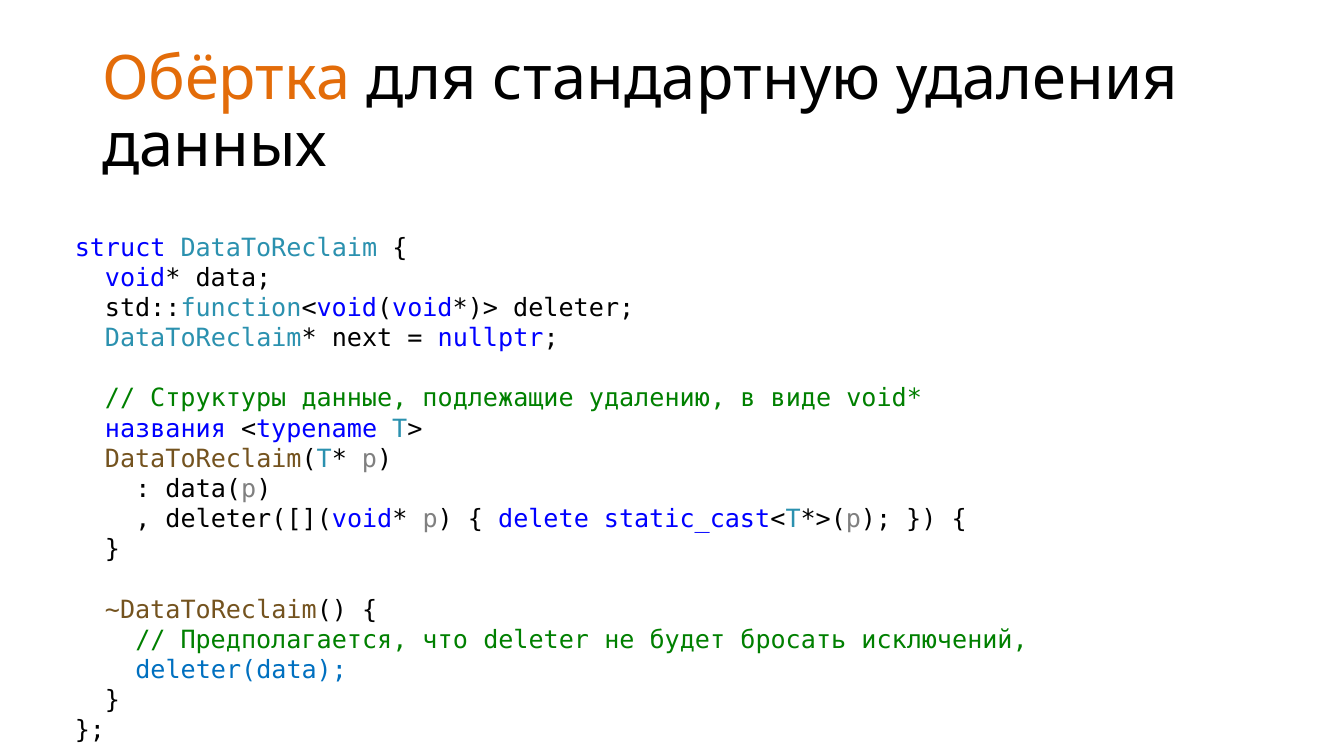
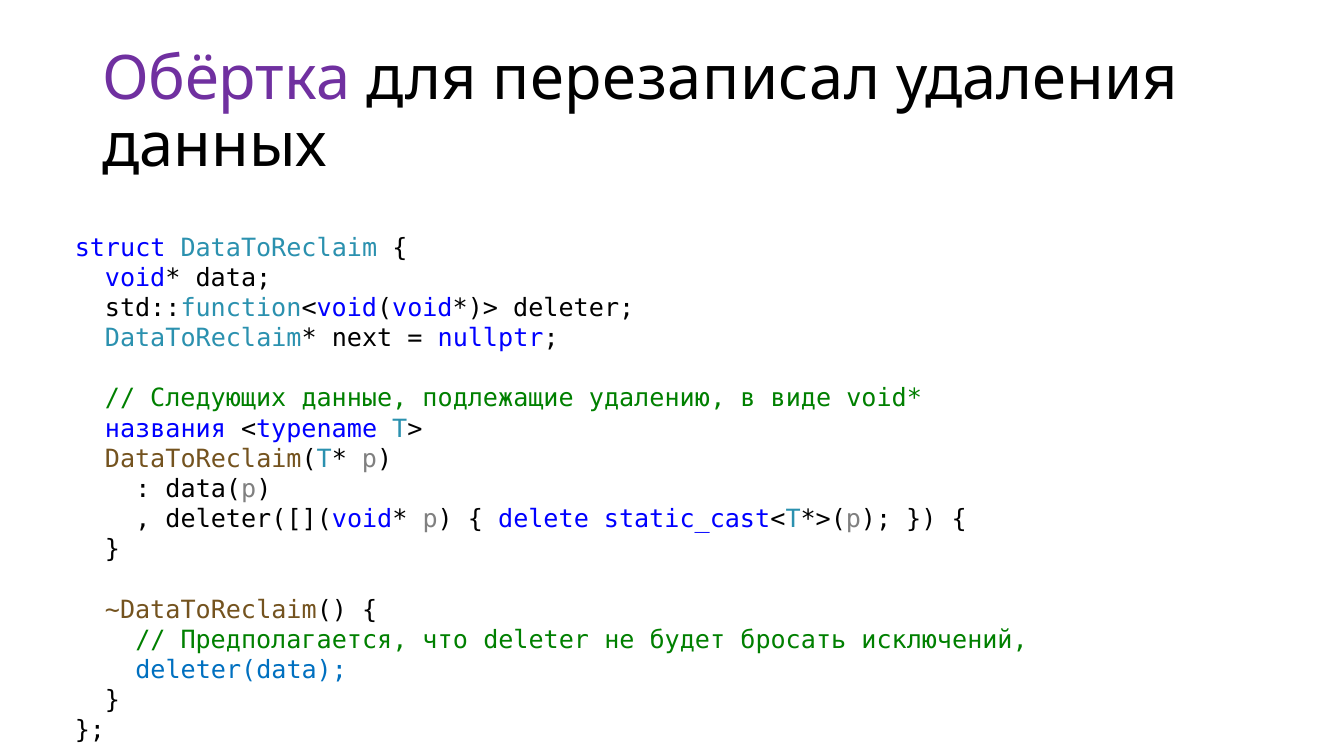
Обёртка colour: orange -> purple
стандартную: стандартную -> перезаписал
Структуры: Структуры -> Следующих
